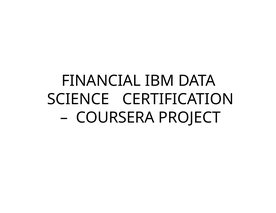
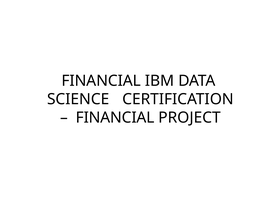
COURSERA at (115, 118): COURSERA -> FINANCIAL
